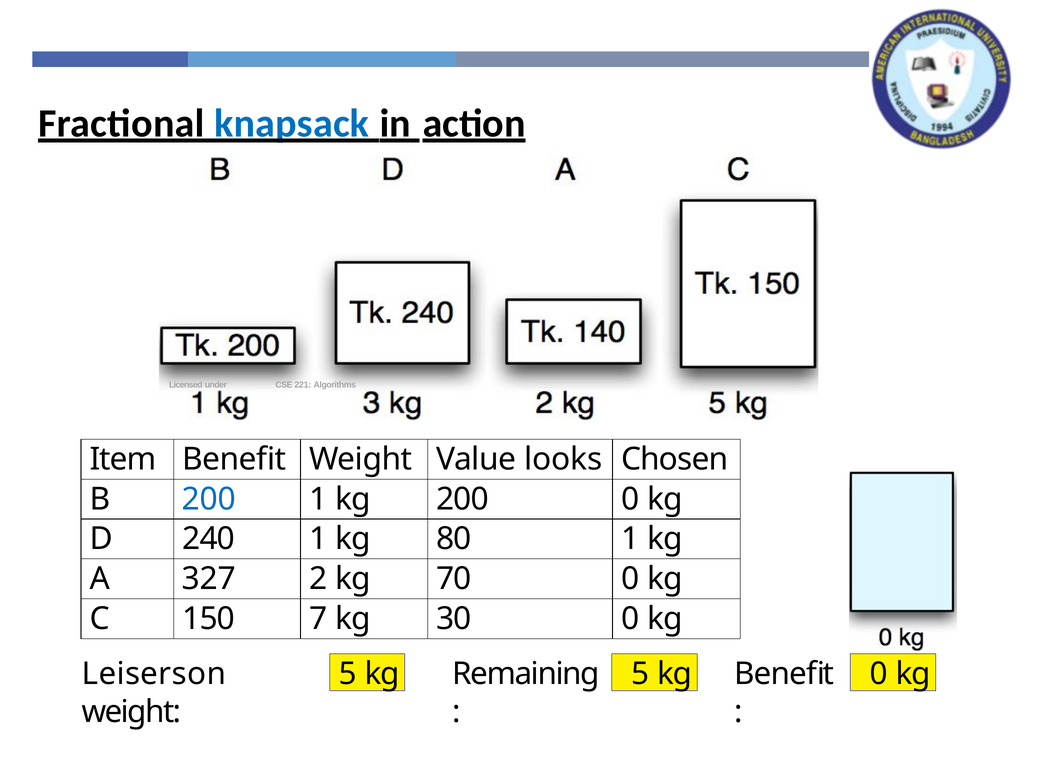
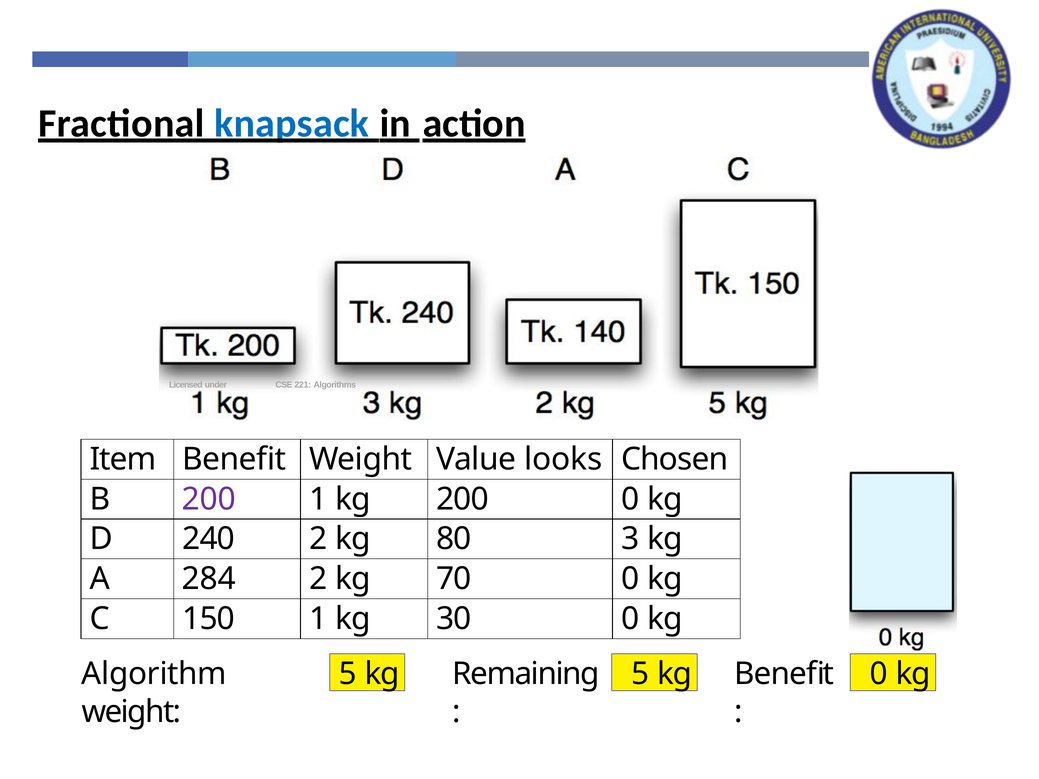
200 at (209, 499) colour: blue -> purple
240 1: 1 -> 2
80 1: 1 -> 3
327: 327 -> 284
150 7: 7 -> 1
Leiserson: Leiserson -> Algorithm
